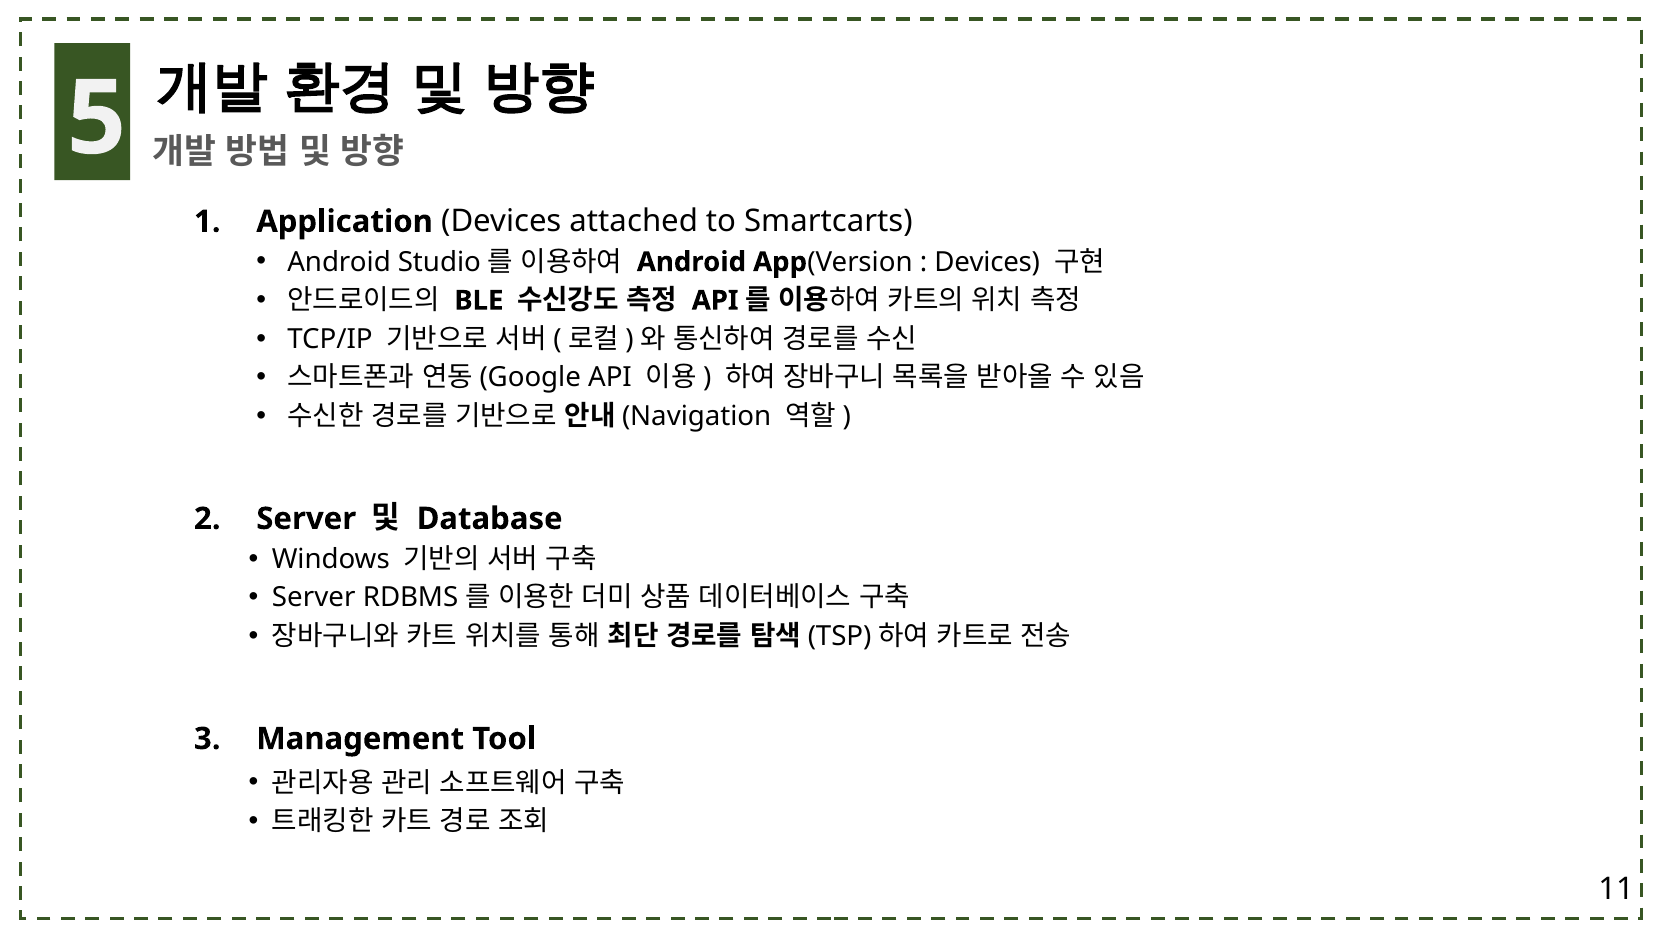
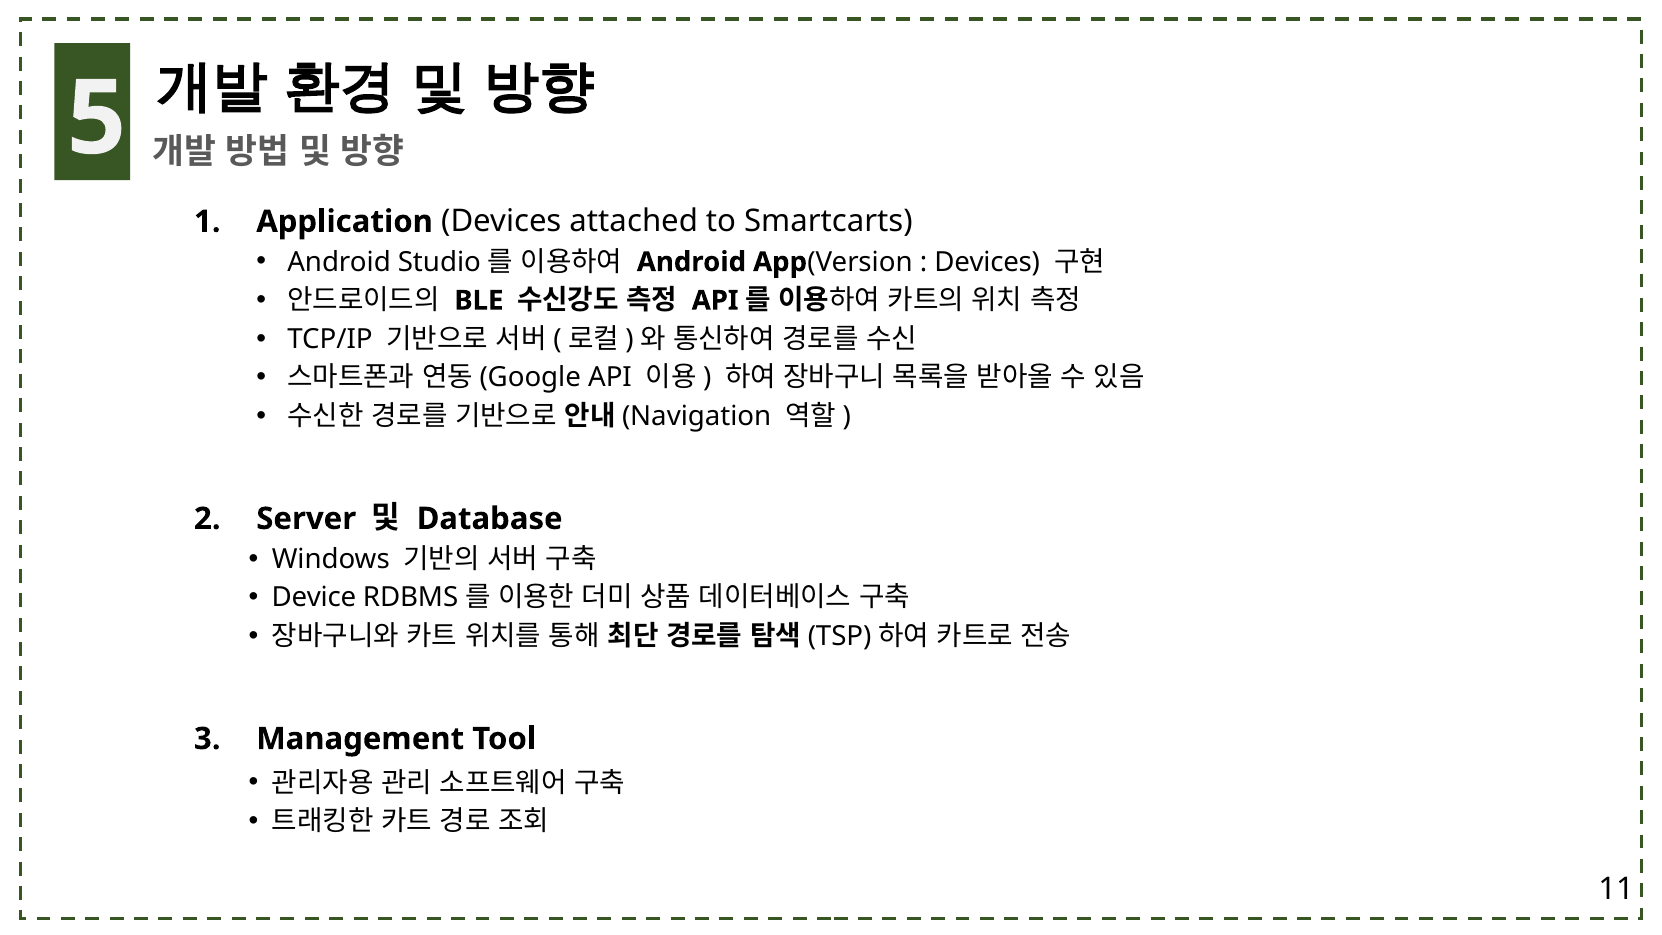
Server at (314, 598): Server -> Device
